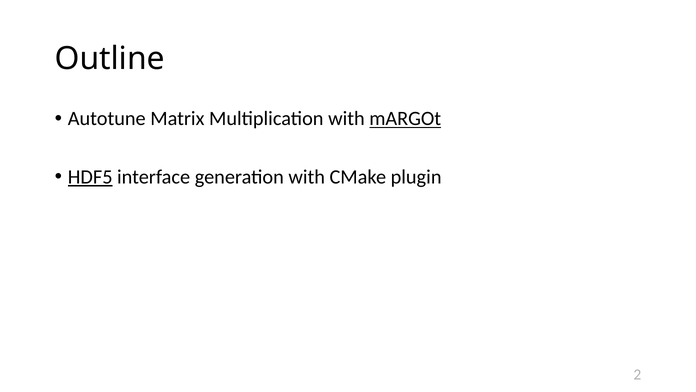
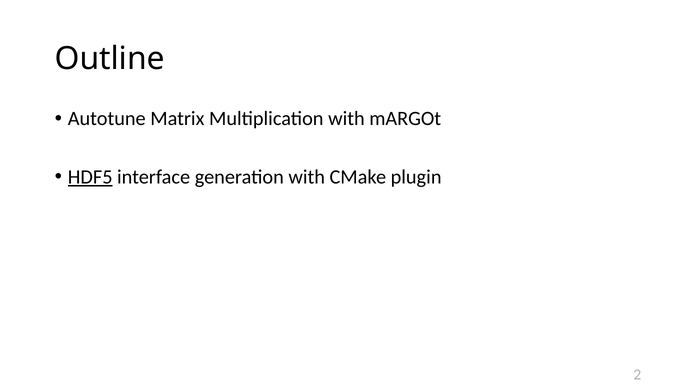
mARGOt underline: present -> none
